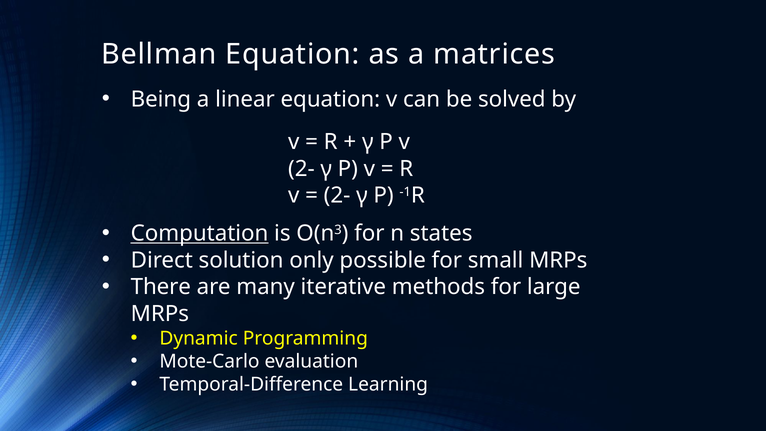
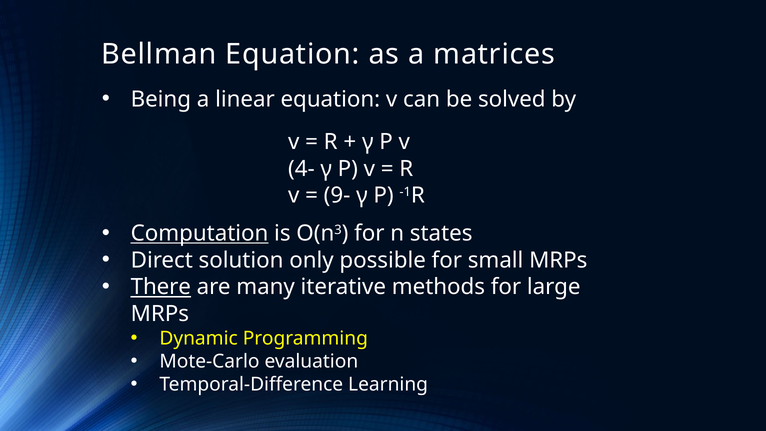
2- at (301, 169): 2- -> 4-
2- at (337, 195): 2- -> 9-
There underline: none -> present
